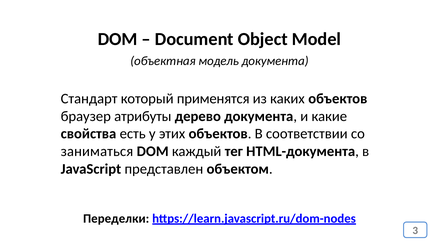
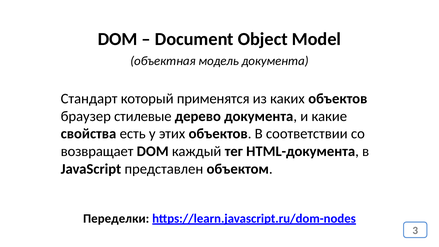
атрибуты: атрибуты -> стилевые
заниматься: заниматься -> возвращает
